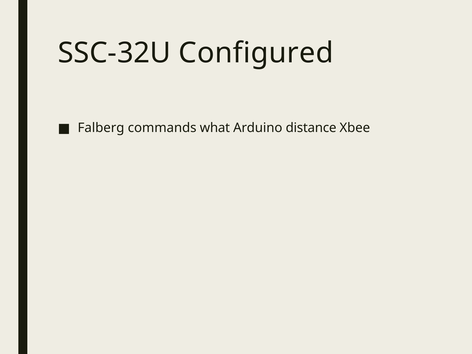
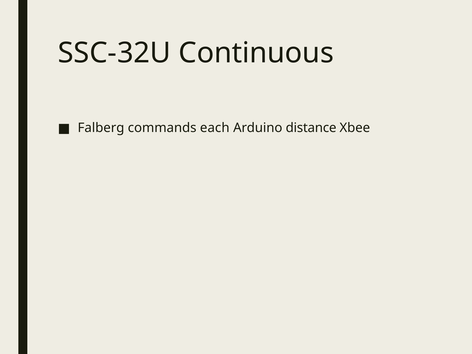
Configured: Configured -> Continuous
what: what -> each
